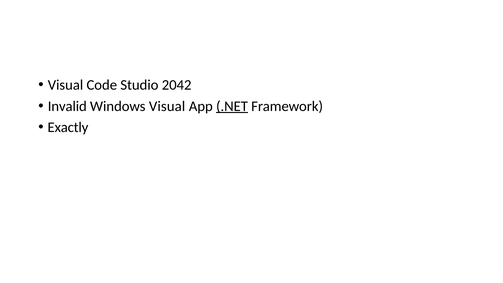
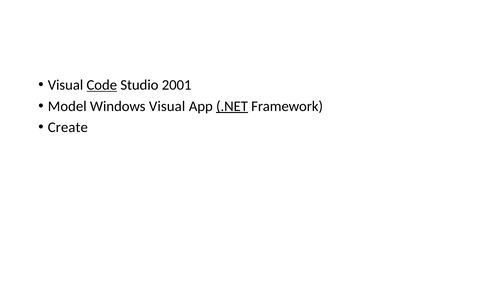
Code underline: none -> present
2042: 2042 -> 2001
Invalid: Invalid -> Model
Exactly: Exactly -> Create
